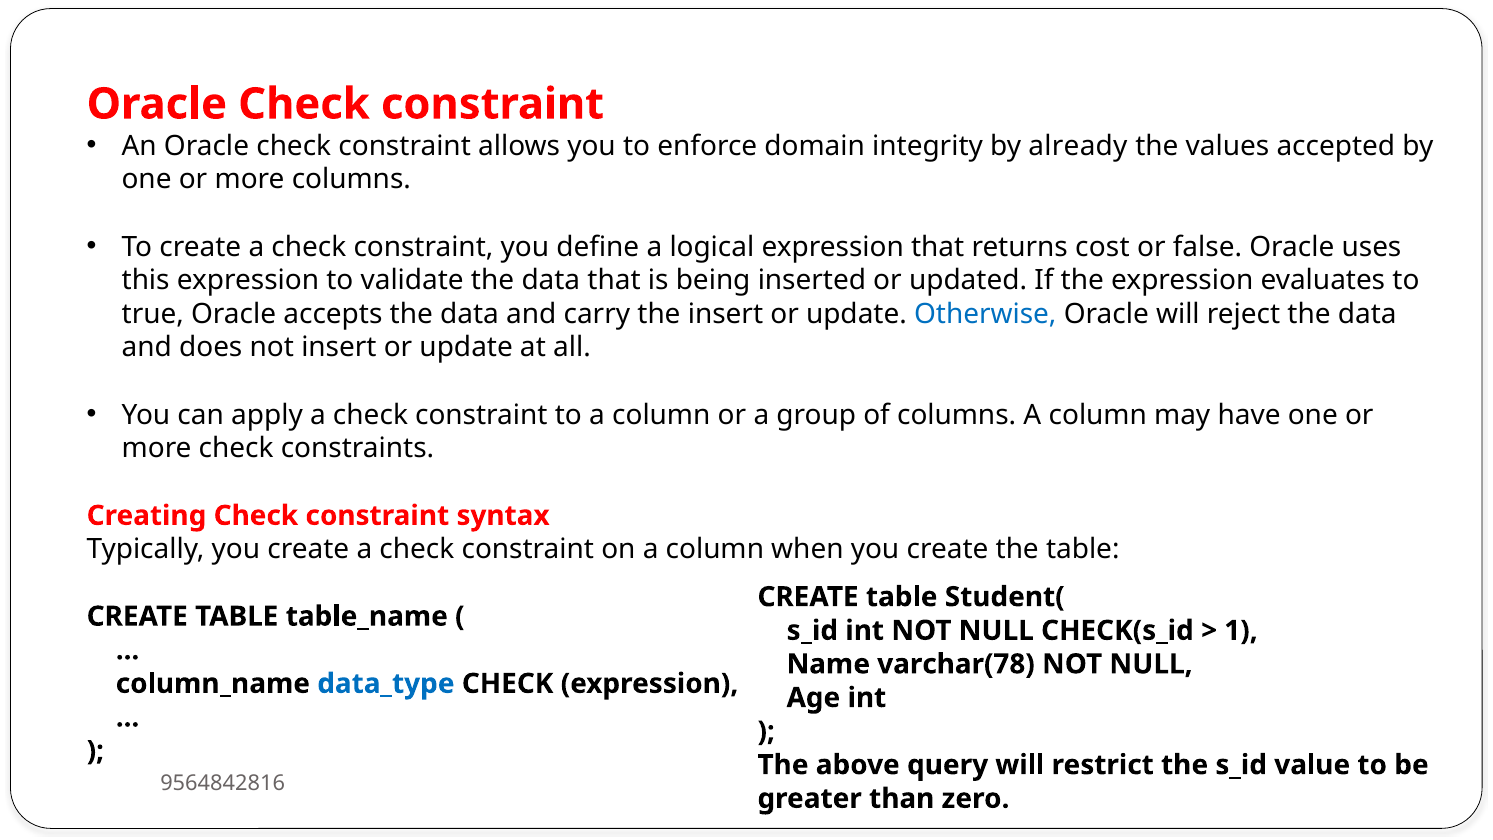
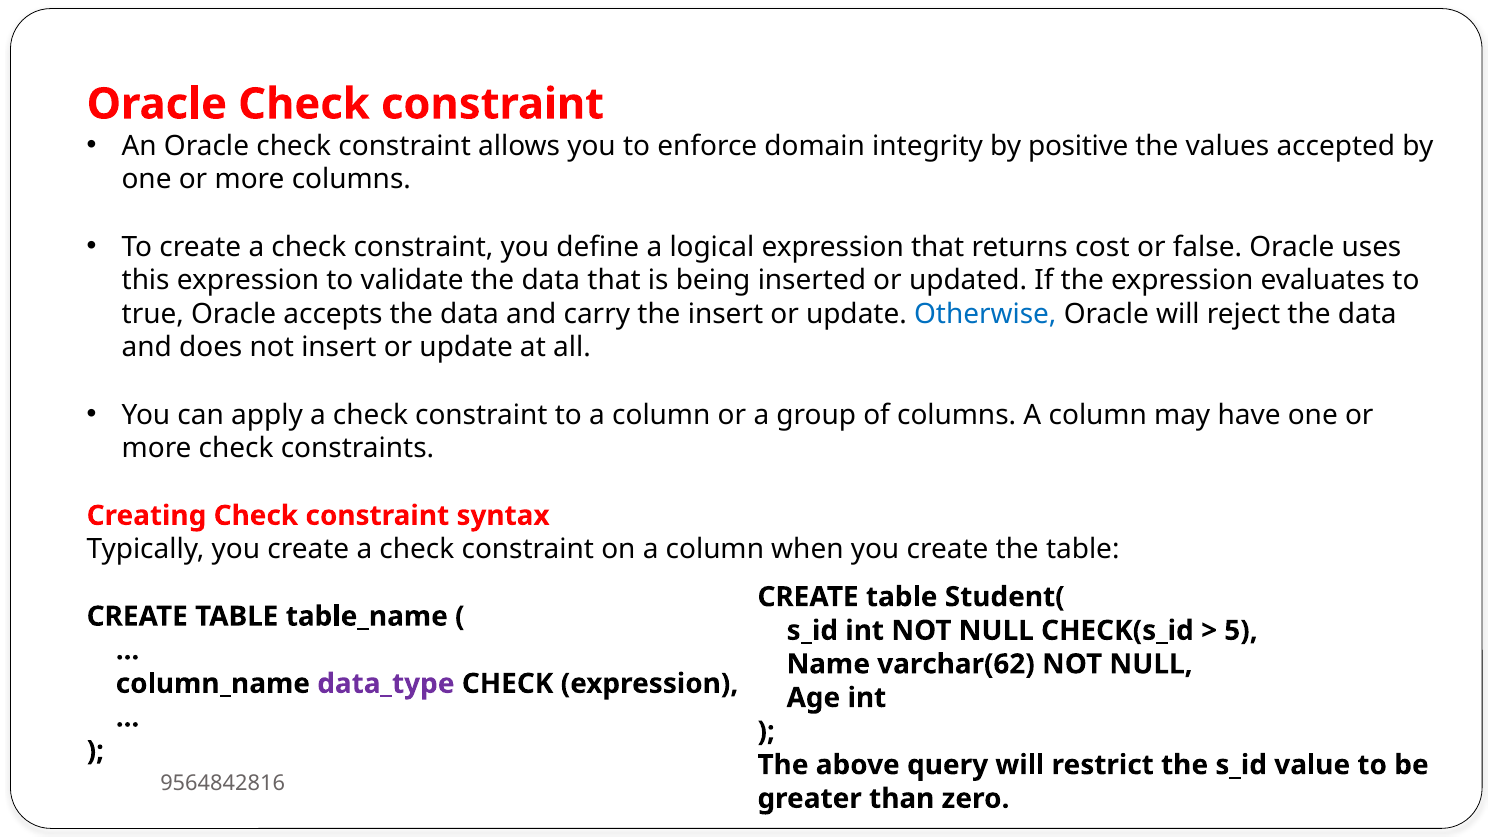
already: already -> positive
1: 1 -> 5
varchar(78: varchar(78 -> varchar(62
data_type colour: blue -> purple
